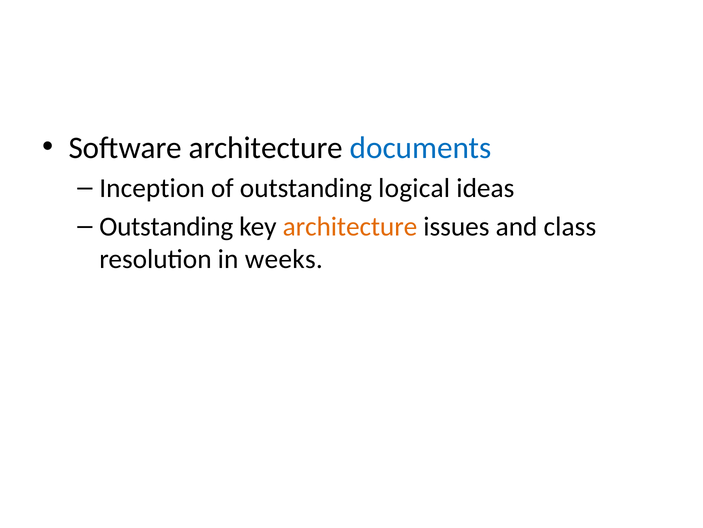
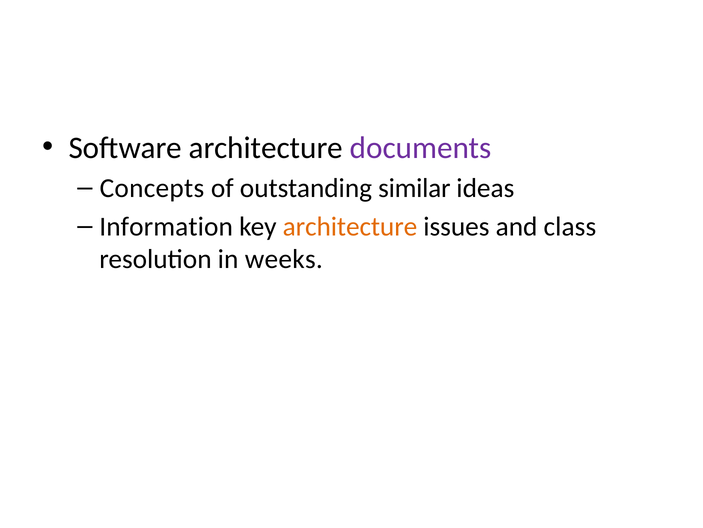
documents colour: blue -> purple
Inception: Inception -> Concepts
logical: logical -> similar
Outstanding at (166, 226): Outstanding -> Information
